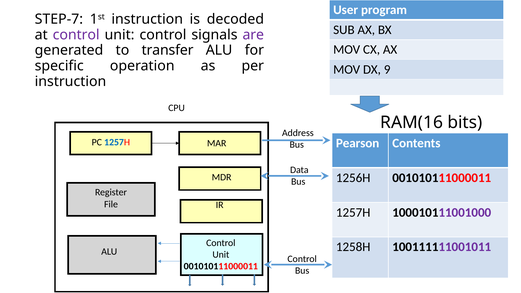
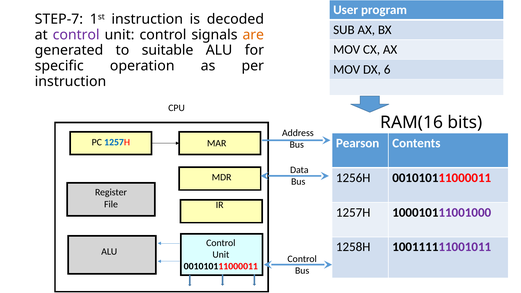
are colour: purple -> orange
transfer: transfer -> suitable
9: 9 -> 6
